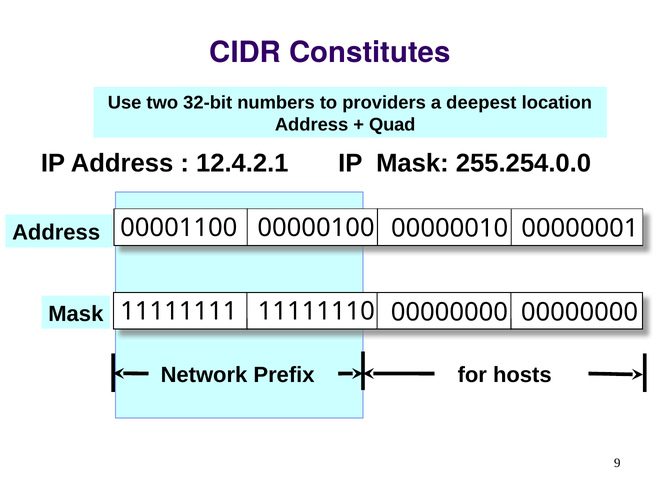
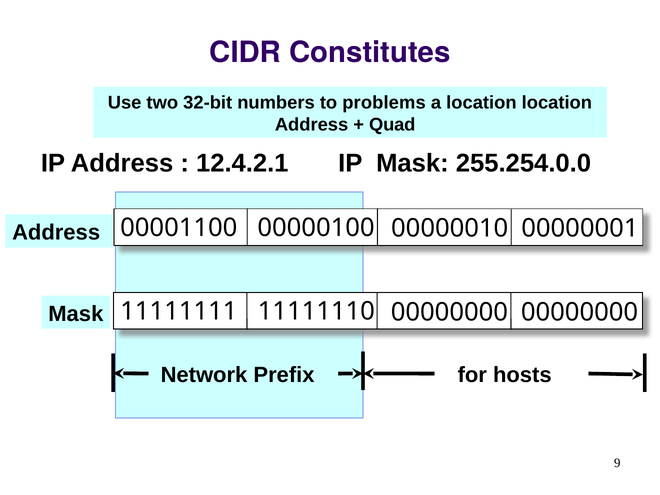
providers: providers -> problems
a deepest: deepest -> location
